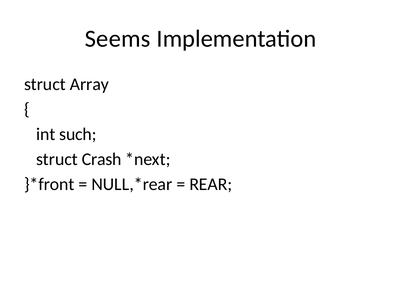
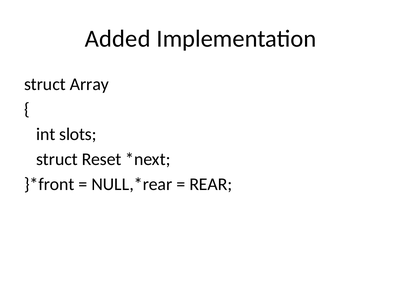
Seems: Seems -> Added
such: such -> slots
Crash: Crash -> Reset
